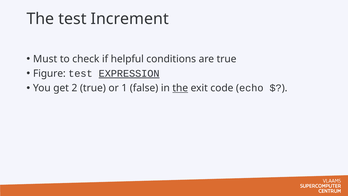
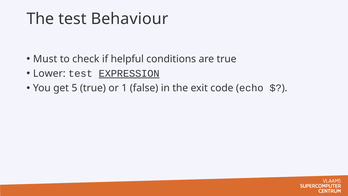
Increment: Increment -> Behaviour
Figure: Figure -> Lower
2: 2 -> 5
the at (180, 88) underline: present -> none
